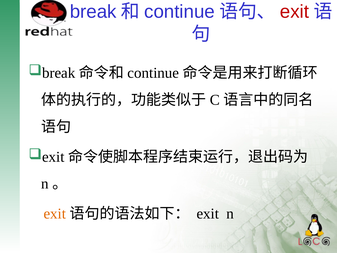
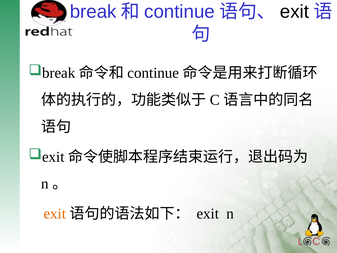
exit at (294, 12) colour: red -> black
